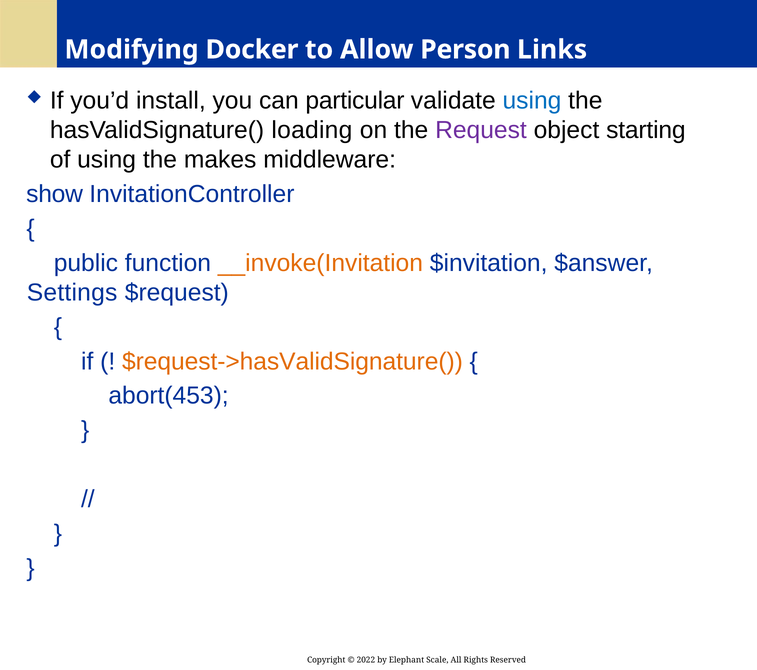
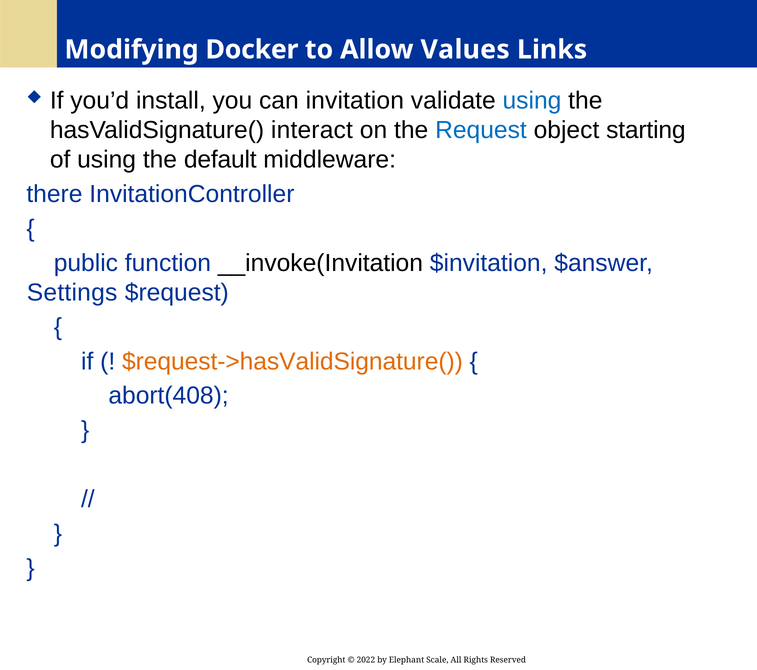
Person: Person -> Values
particular: particular -> invitation
loading: loading -> interact
Request colour: purple -> blue
makes: makes -> default
show: show -> there
__invoke(Invitation colour: orange -> black
abort(453: abort(453 -> abort(408
